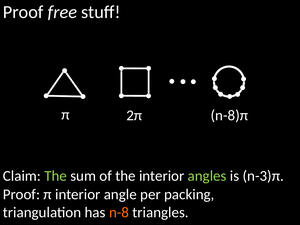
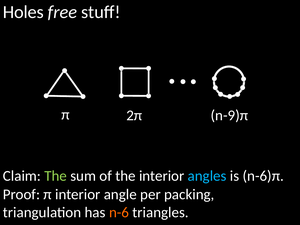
Proof at (23, 12): Proof -> Holes
n-8)π: n-8)π -> n-9)π
angles colour: light green -> light blue
n-3)π: n-3)π -> n-6)π
n-8: n-8 -> n-6
